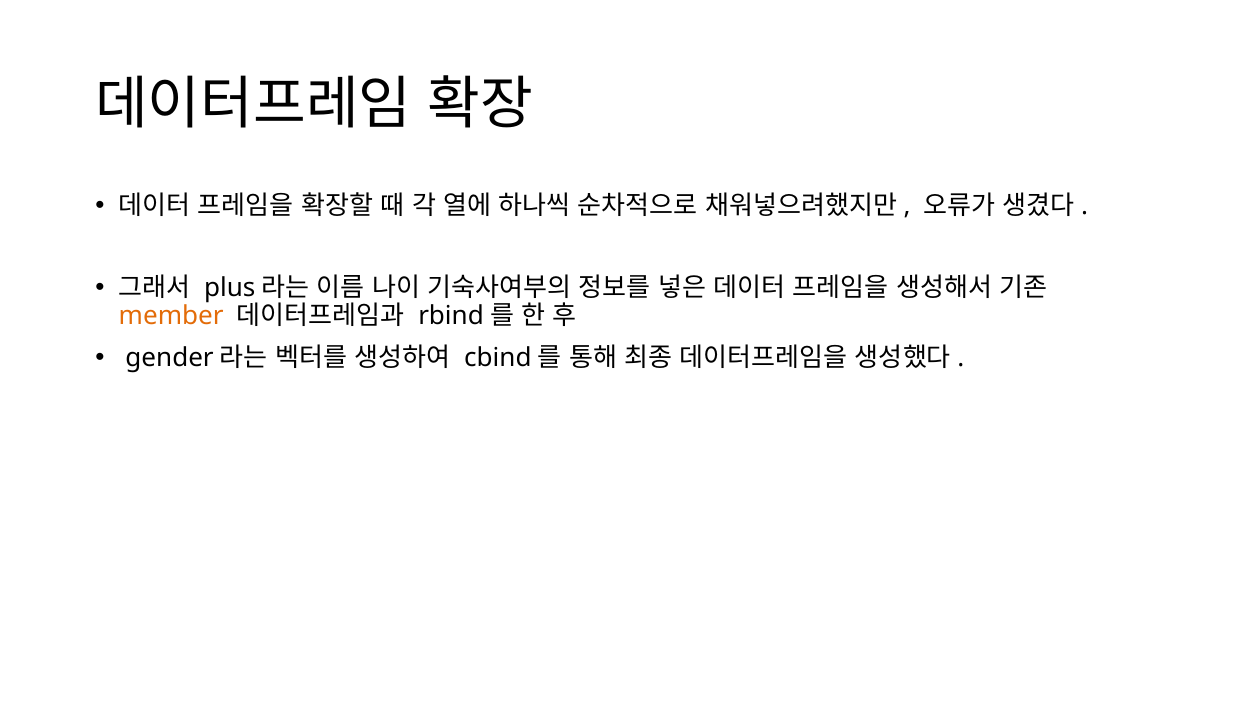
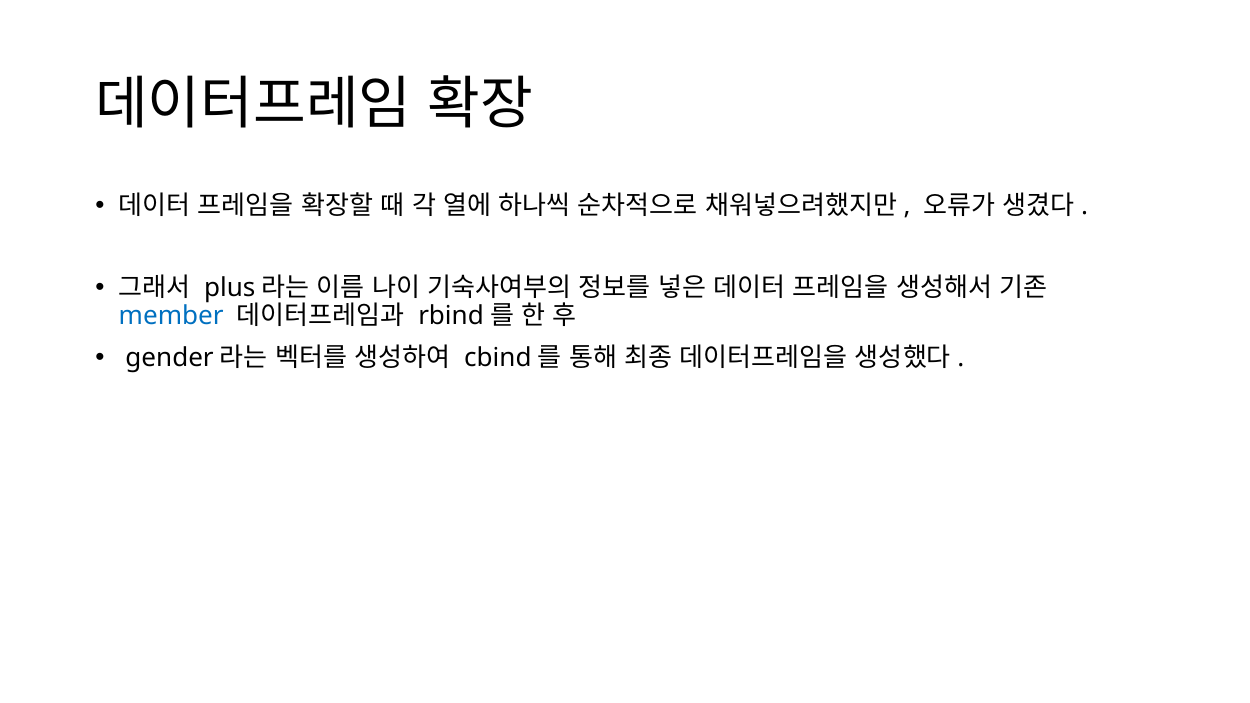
member colour: orange -> blue
